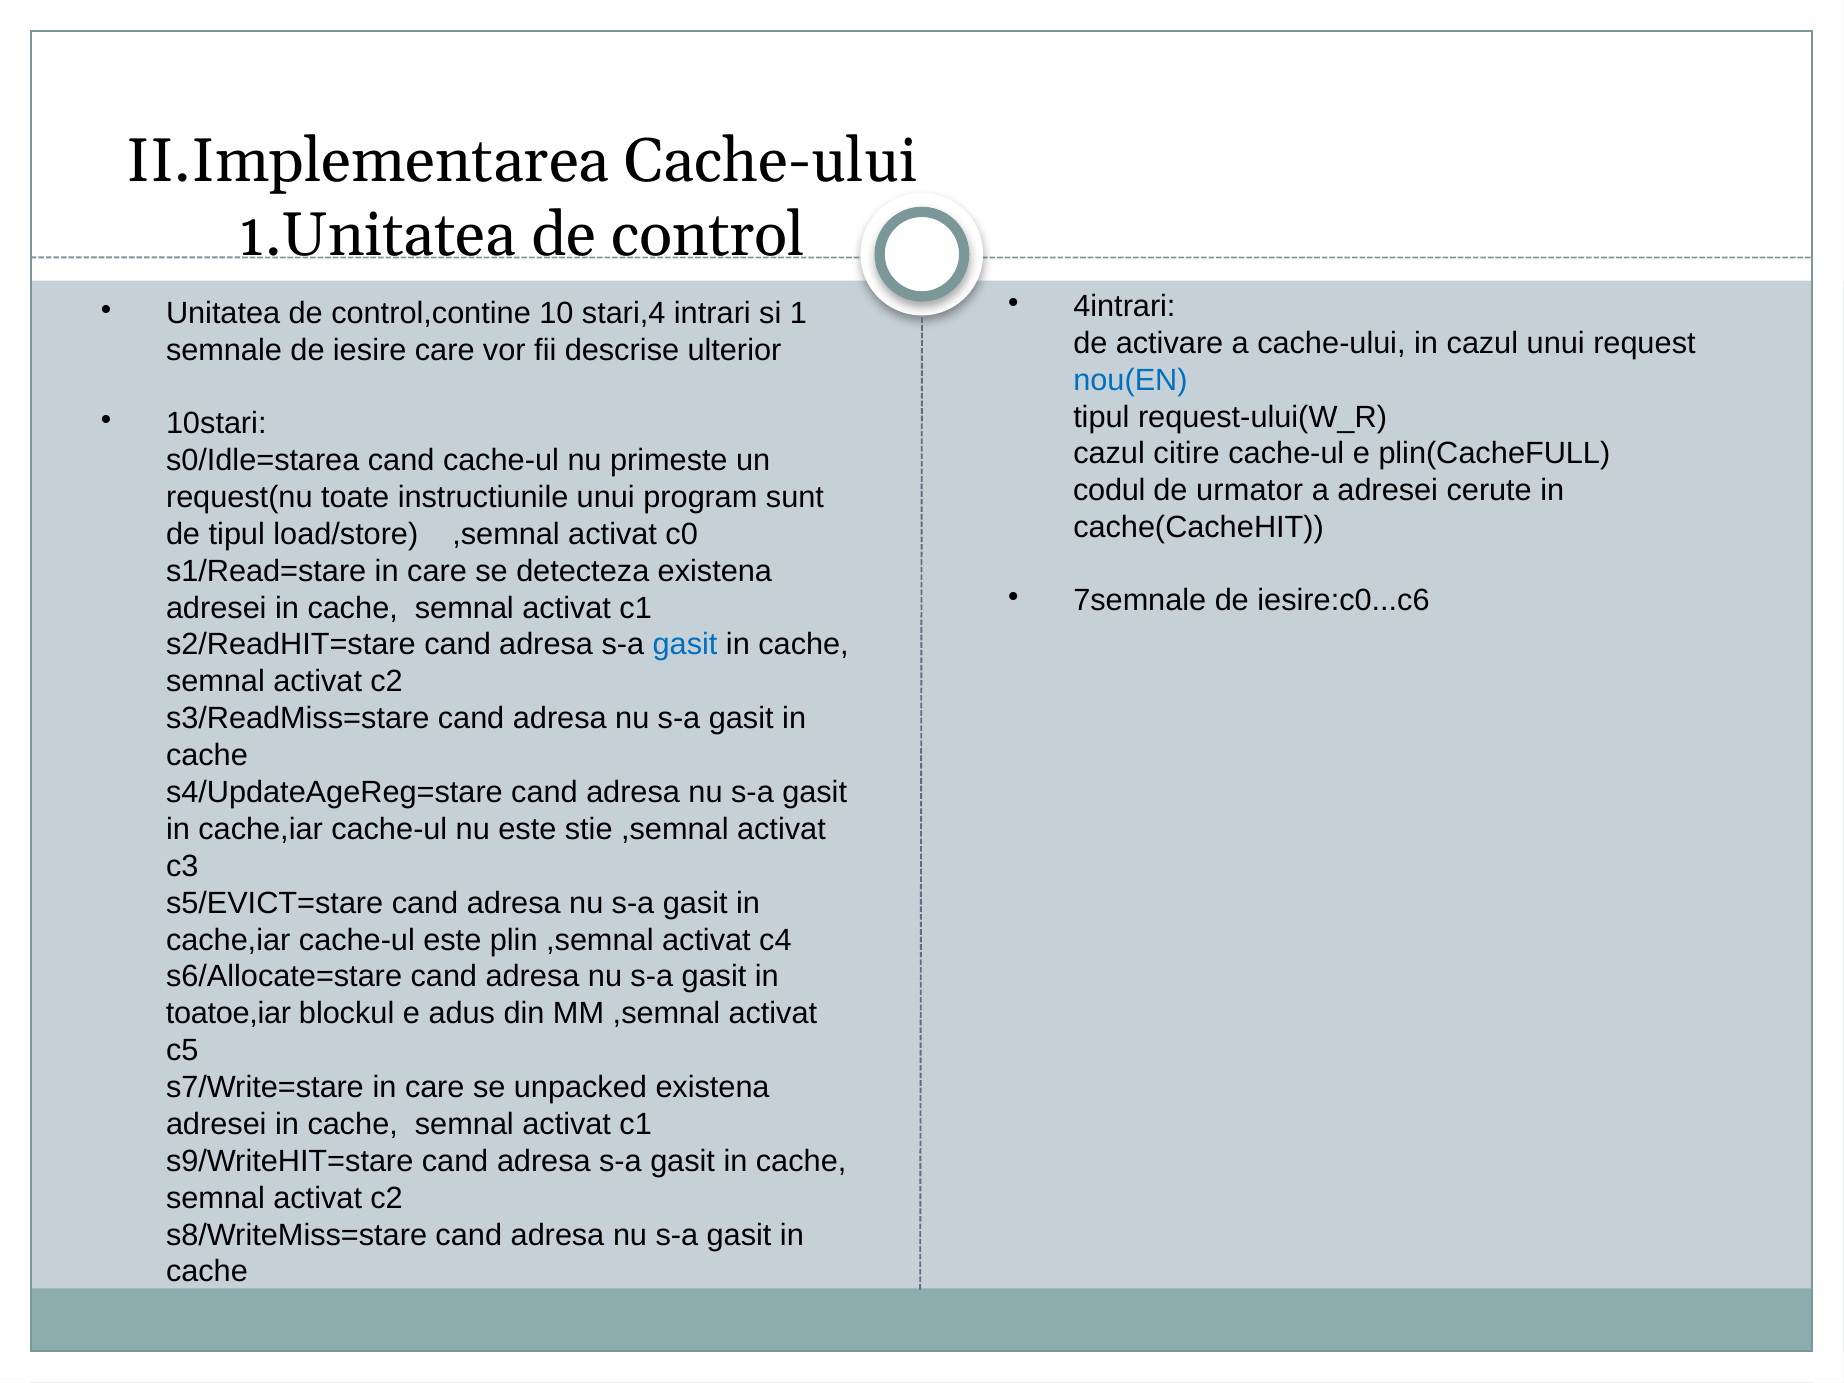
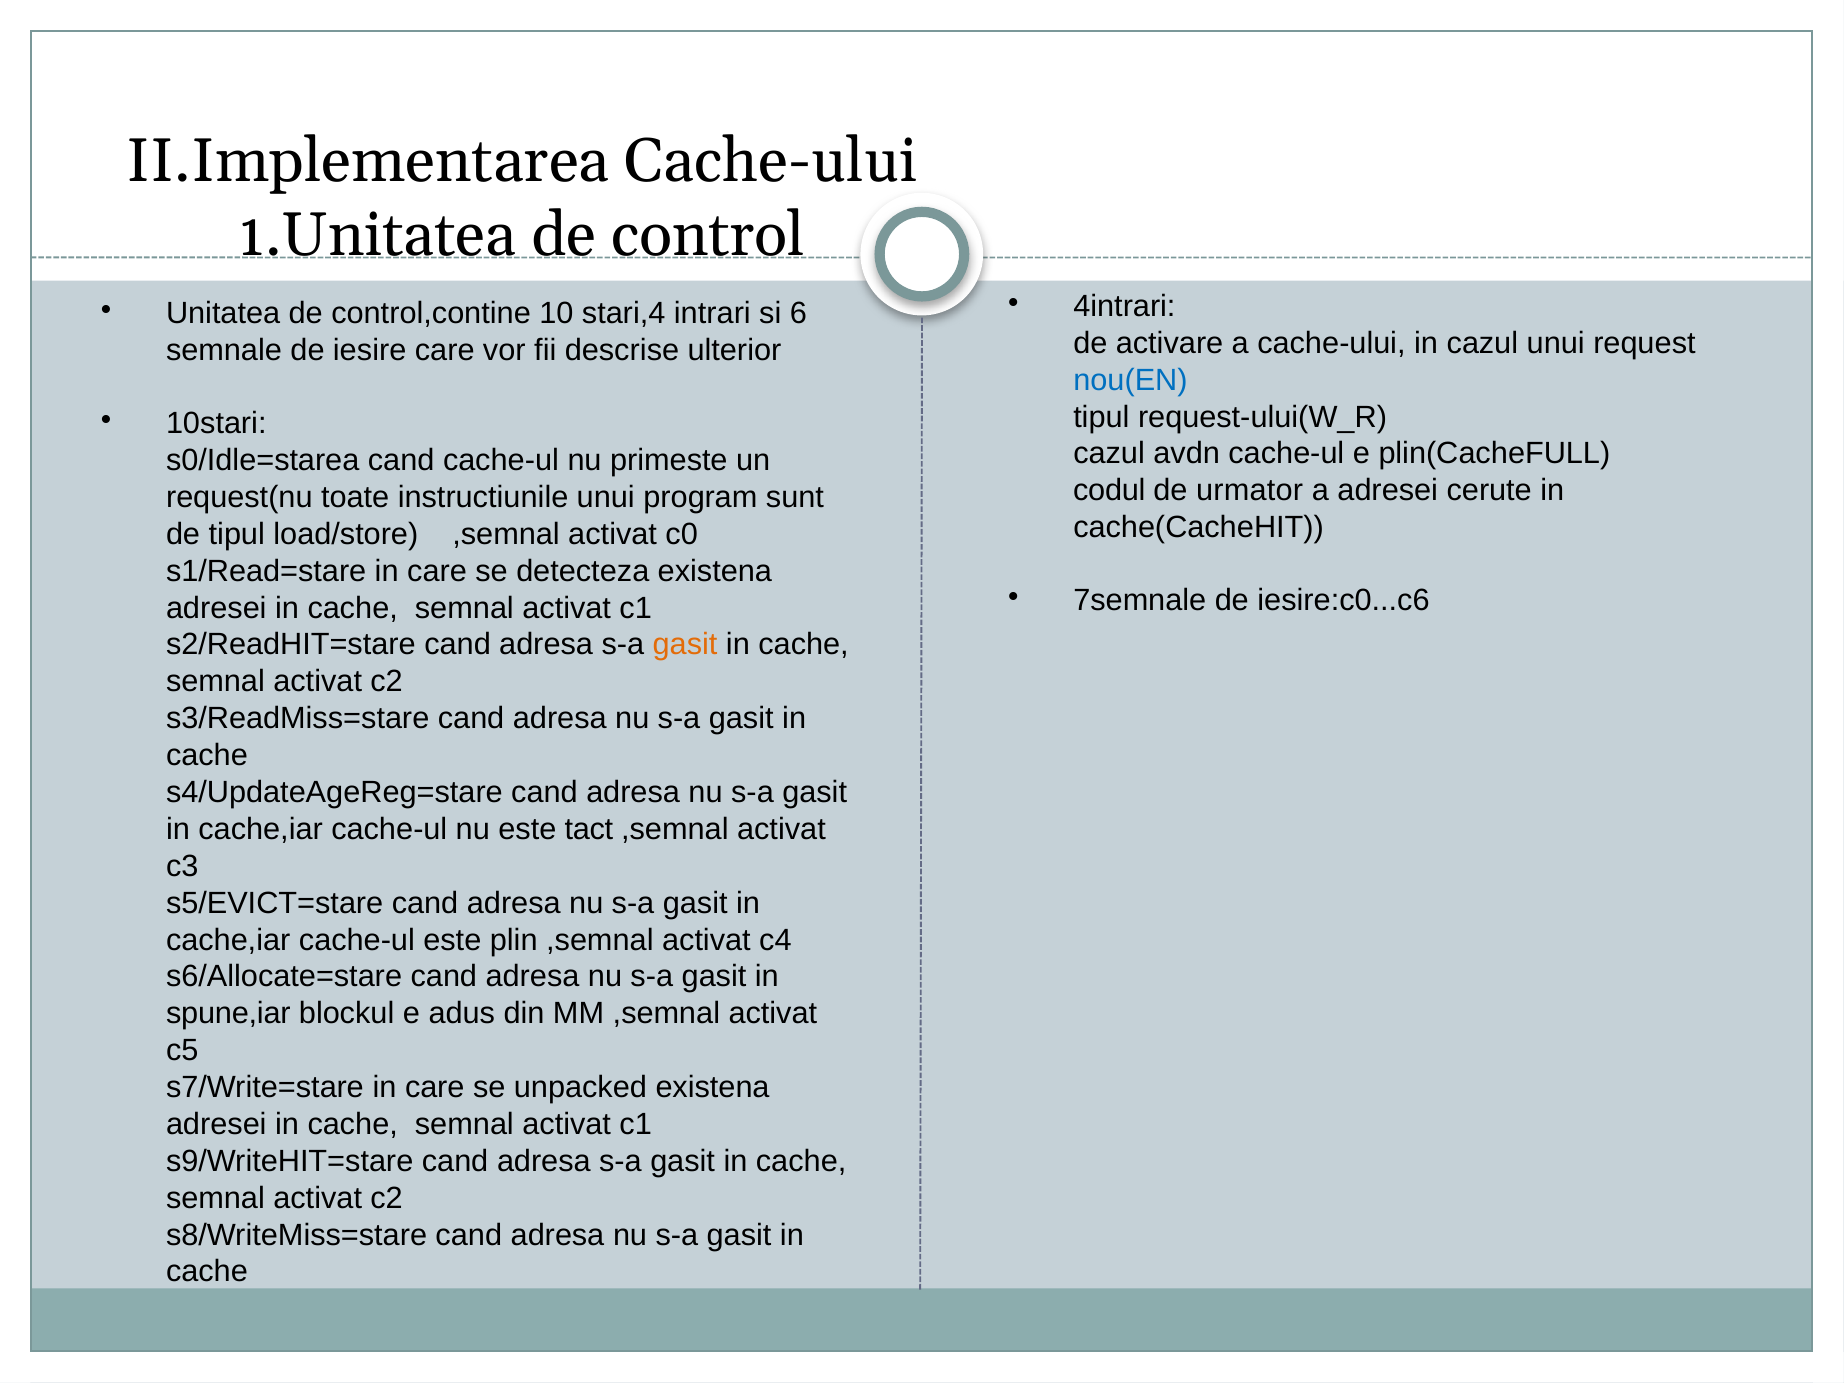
1: 1 -> 6
citire: citire -> avdn
gasit at (685, 645) colour: blue -> orange
stie: stie -> tact
toatoe,iar: toatoe,iar -> spune,iar
